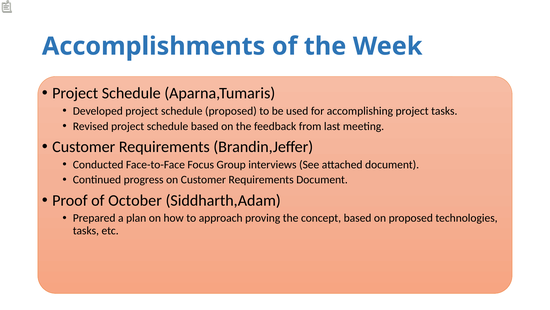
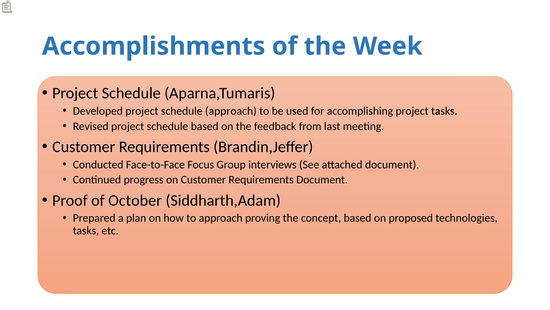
schedule proposed: proposed -> approach
